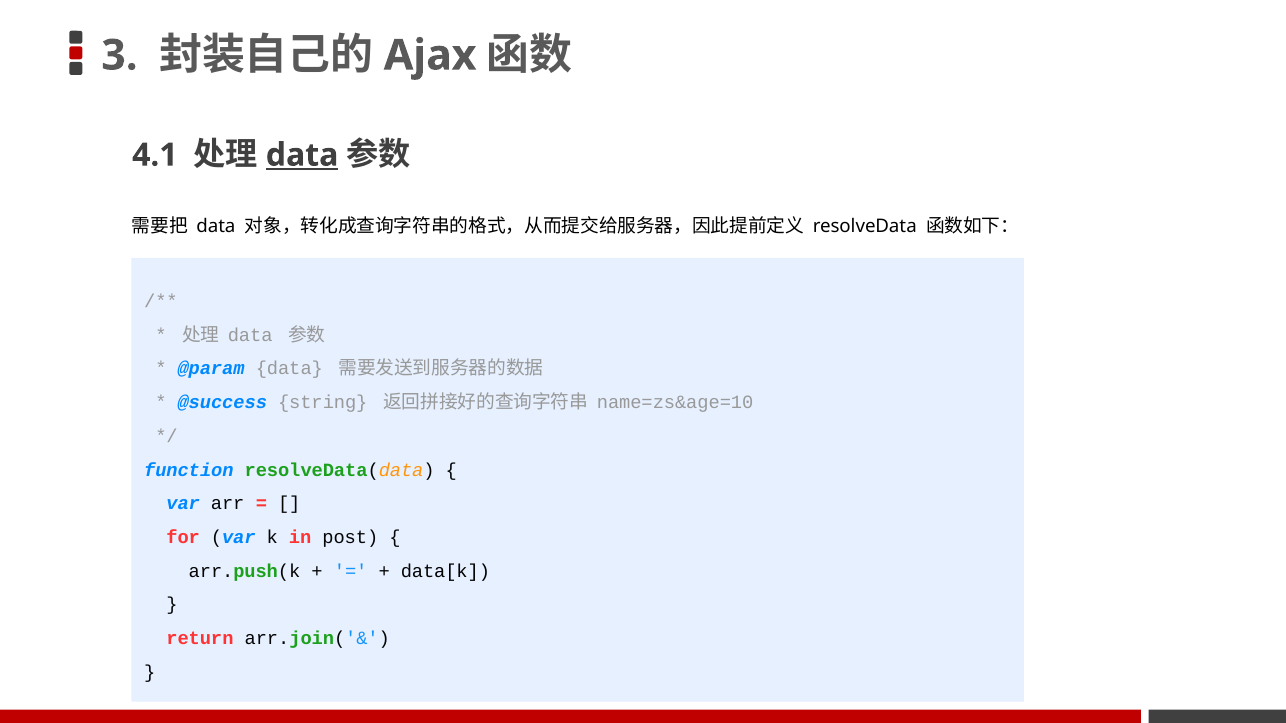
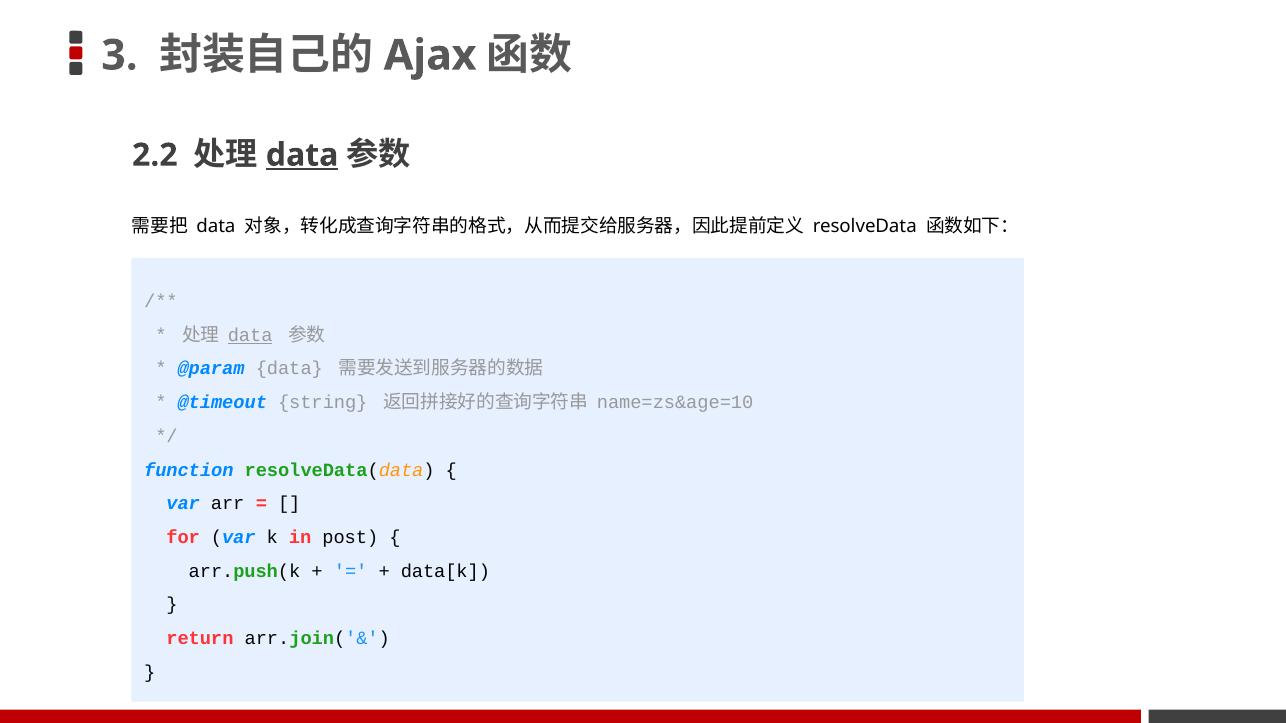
4.1: 4.1 -> 2.2
data at (250, 335) underline: none -> present
@success: @success -> @timeout
